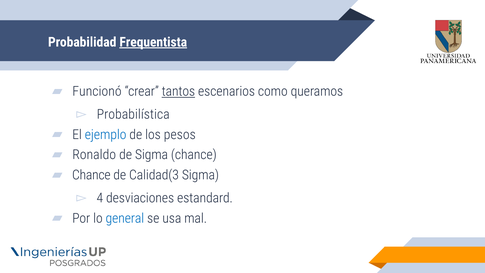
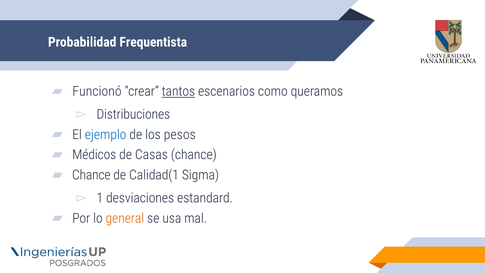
Frequentista underline: present -> none
Probabilística: Probabilística -> Distribuciones
Ronaldo: Ronaldo -> Médicos
de Sigma: Sigma -> Casas
Calidad(3: Calidad(3 -> Calidad(1
4: 4 -> 1
general colour: blue -> orange
